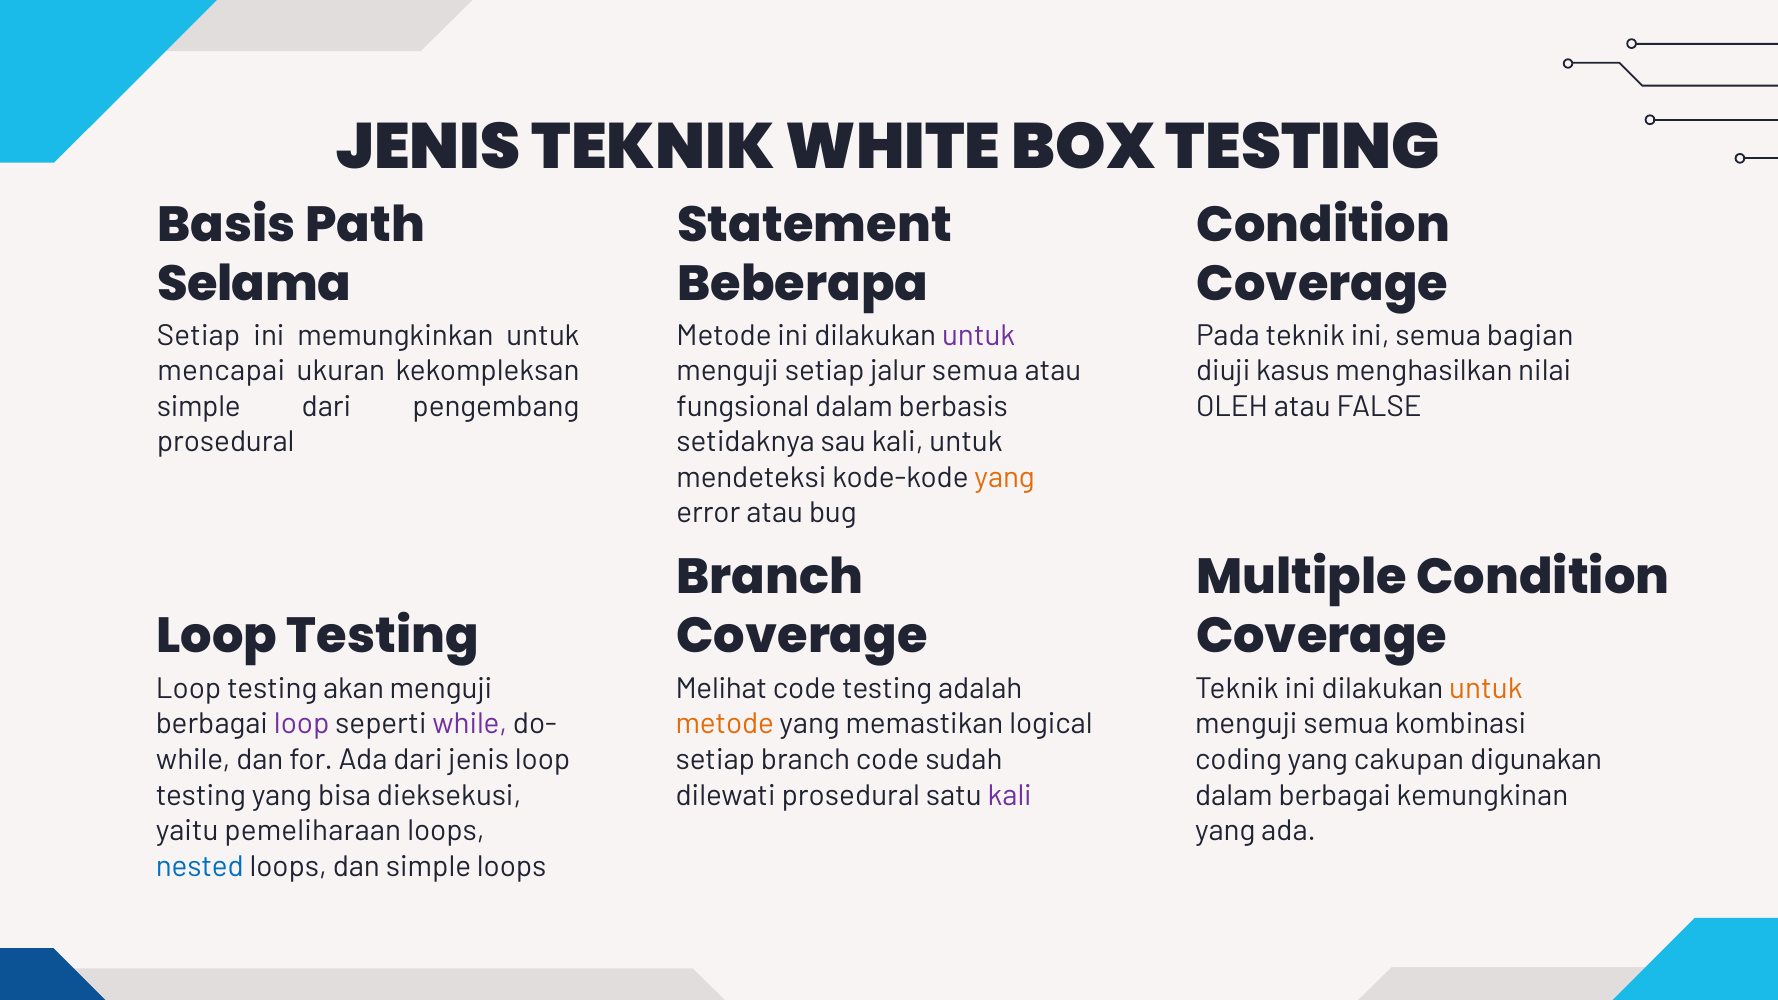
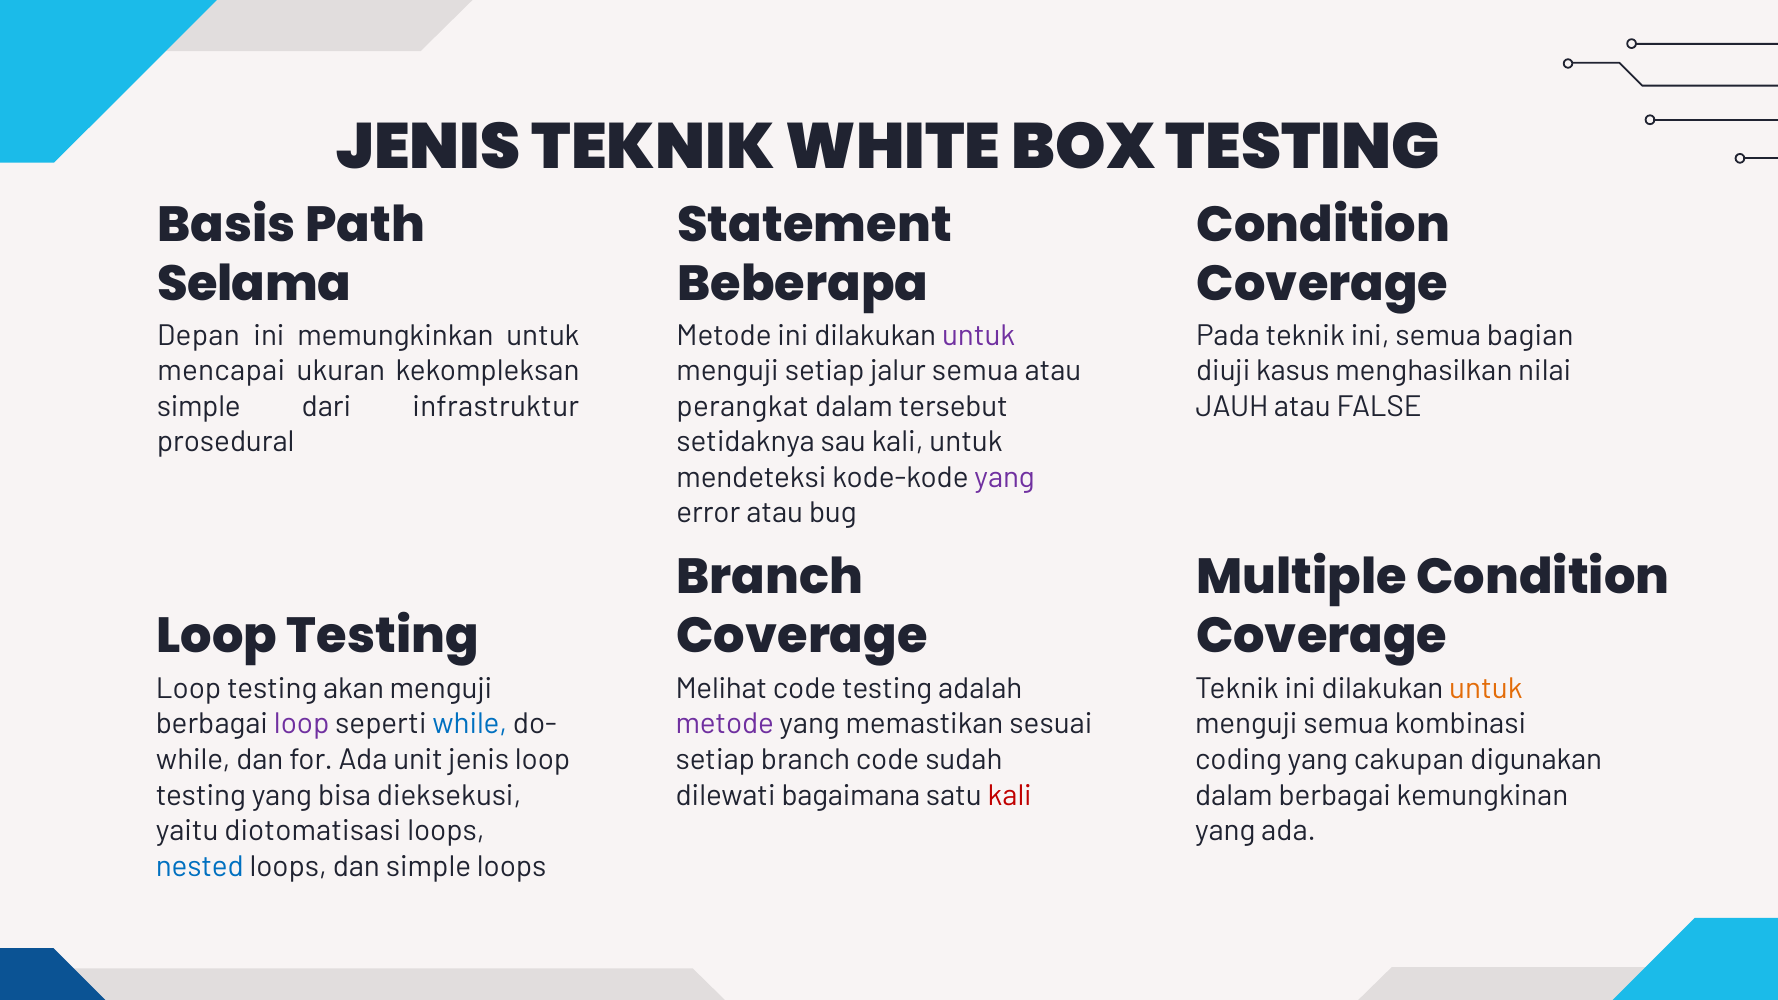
Setiap at (199, 335): Setiap -> Depan
pengembang: pengembang -> infrastruktur
fungsional: fungsional -> perangkat
berbasis: berbasis -> tersebut
OLEH: OLEH -> JAUH
yang at (1005, 478) colour: orange -> purple
while at (470, 724) colour: purple -> blue
metode at (725, 724) colour: orange -> purple
logical: logical -> sesuai
Ada dari: dari -> unit
dilewati prosedural: prosedural -> bagaimana
kali at (1010, 795) colour: purple -> red
pemeliharaan: pemeliharaan -> diotomatisasi
